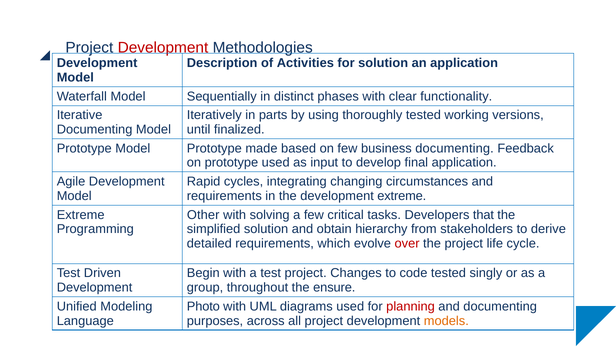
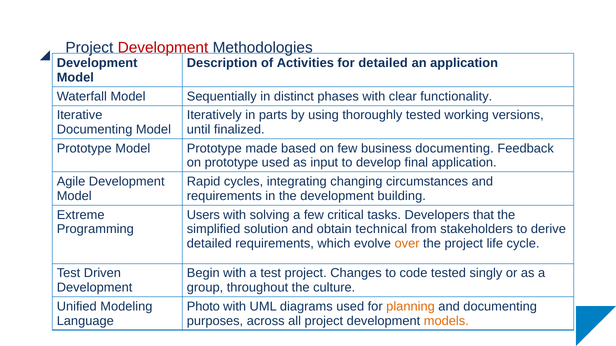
for solution: solution -> detailed
development extreme: extreme -> building
Other: Other -> Users
hierarchy: hierarchy -> technical
over colour: red -> orange
ensure: ensure -> culture
planning colour: red -> orange
